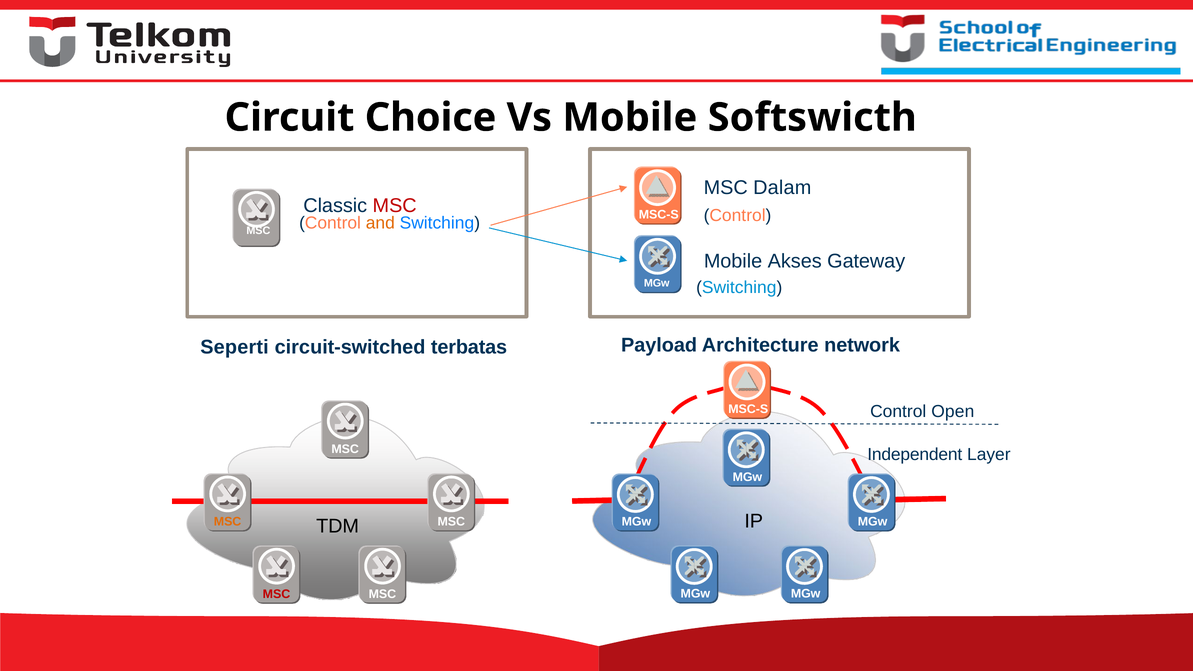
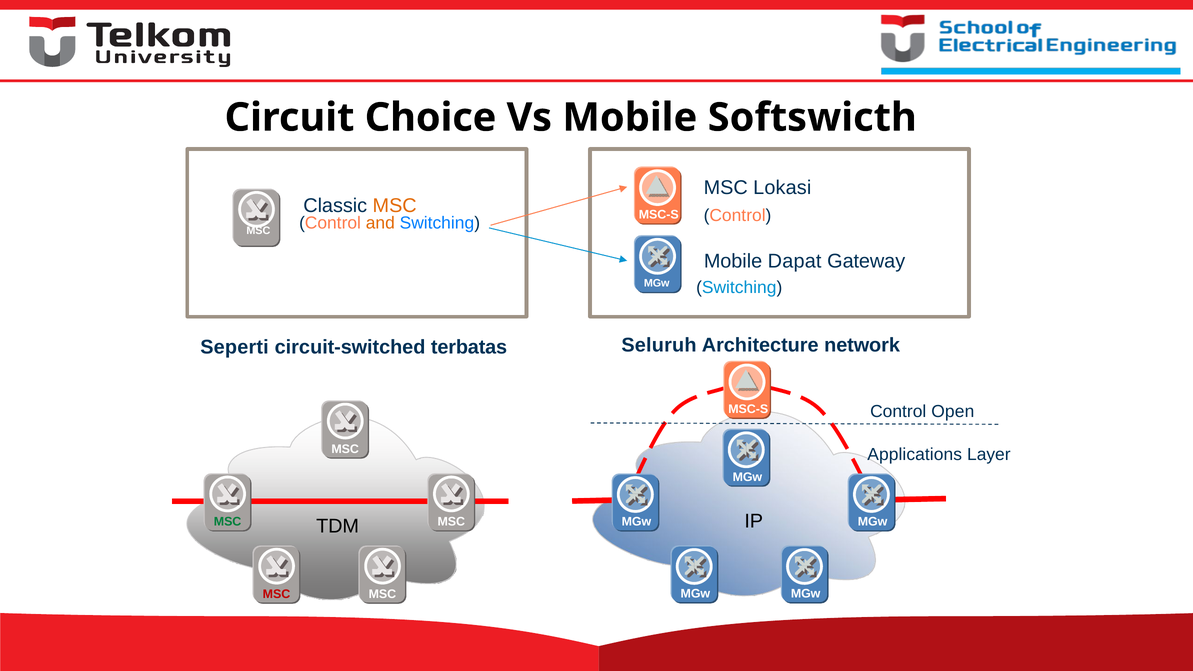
Dalam: Dalam -> Lokasi
MSC at (395, 206) colour: red -> orange
Akses: Akses -> Dapat
Payload: Payload -> Seluruh
Independent: Independent -> Applications
MSC at (228, 522) colour: orange -> green
